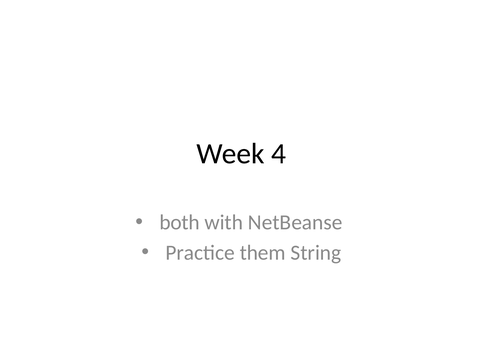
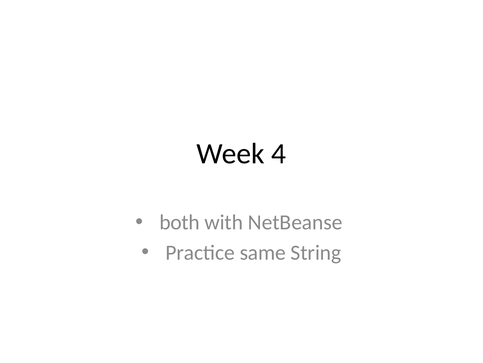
them: them -> same
